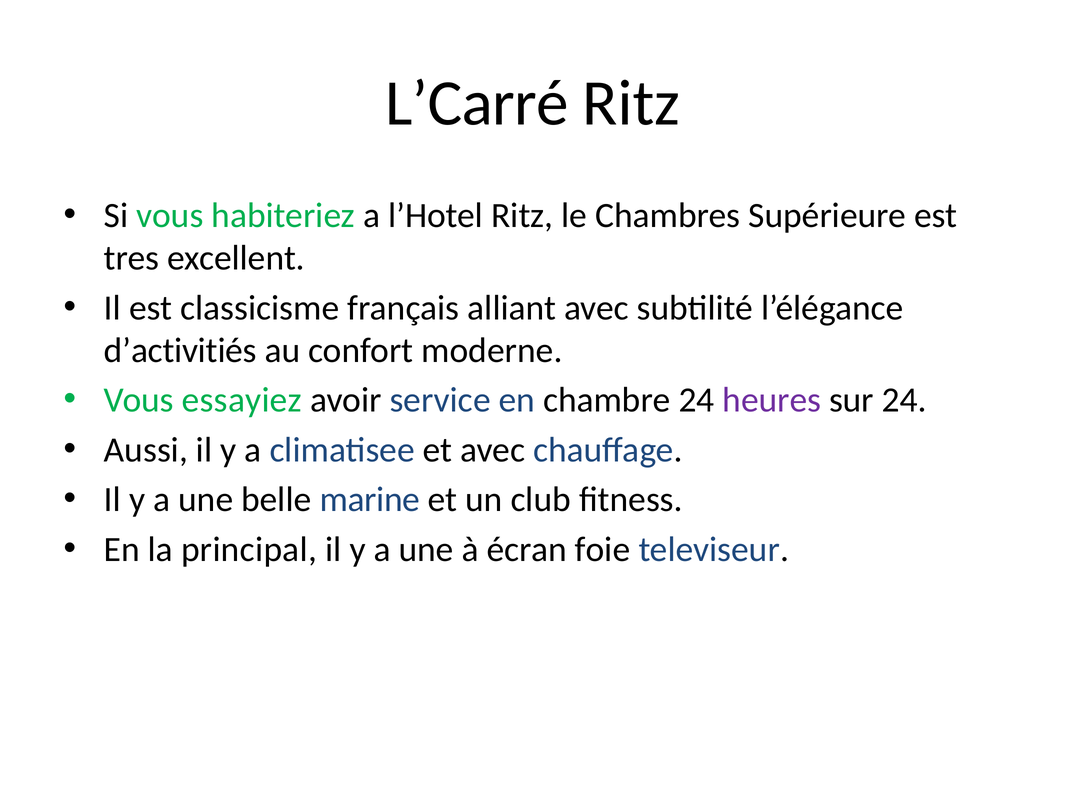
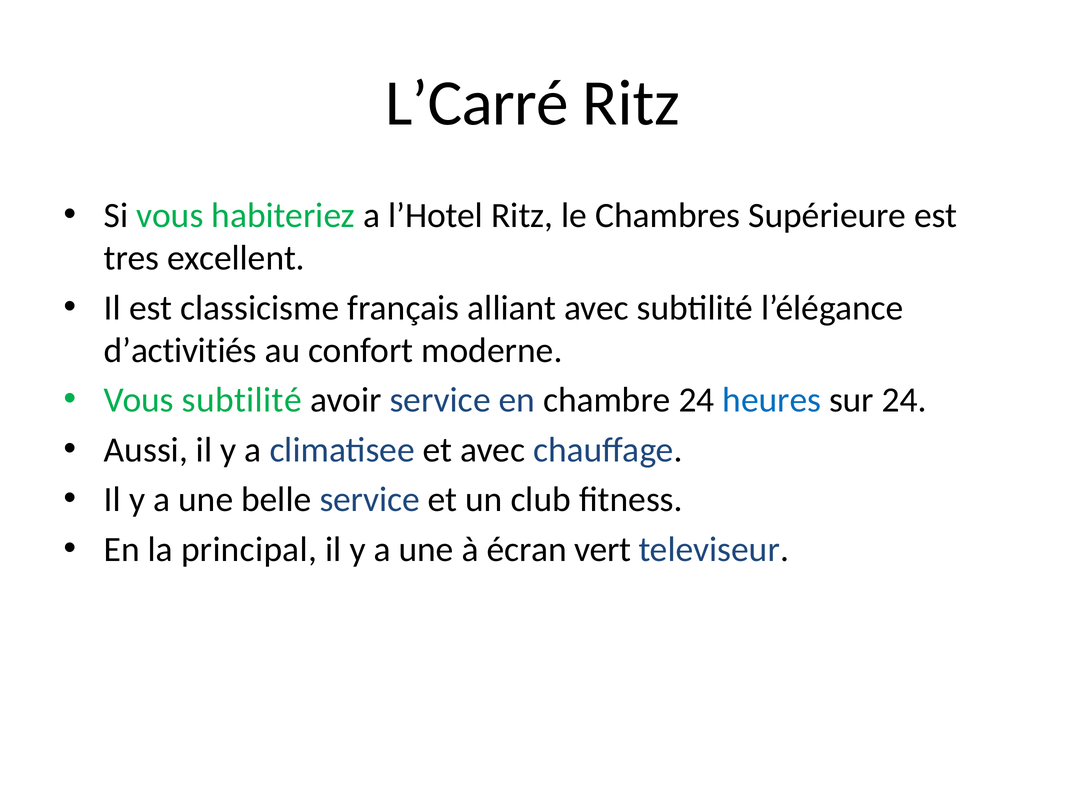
Vous essayiez: essayiez -> subtilité
heures colour: purple -> blue
belle marine: marine -> service
foie: foie -> vert
